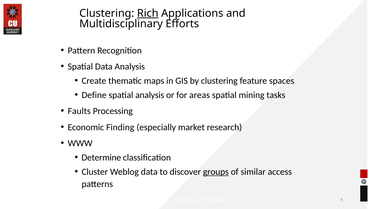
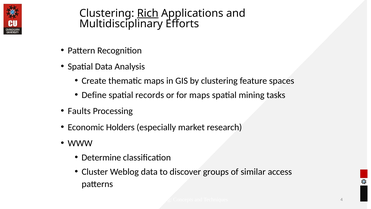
spatial analysis: analysis -> records
for areas: areas -> maps
Finding: Finding -> Holders
groups underline: present -> none
